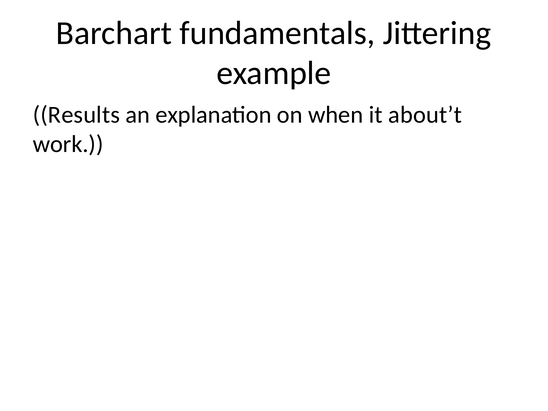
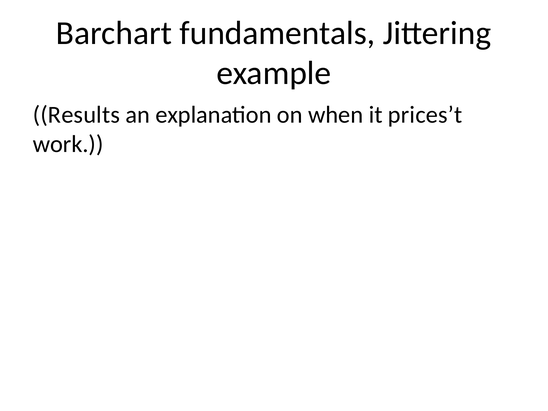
about’t: about’t -> prices’t
